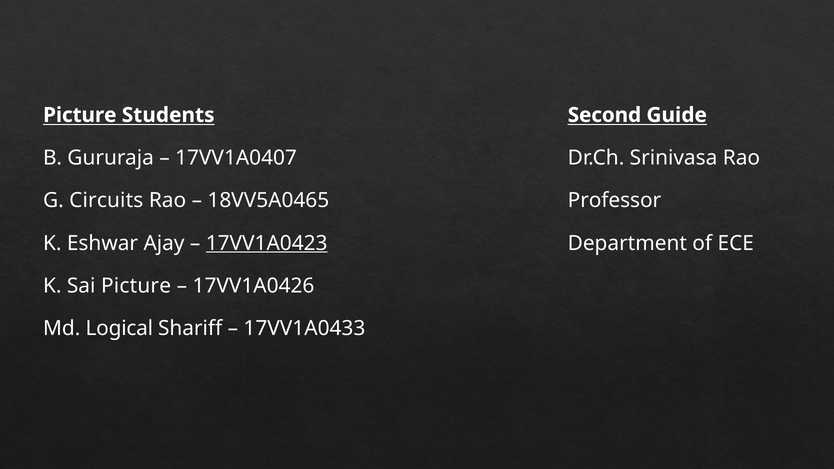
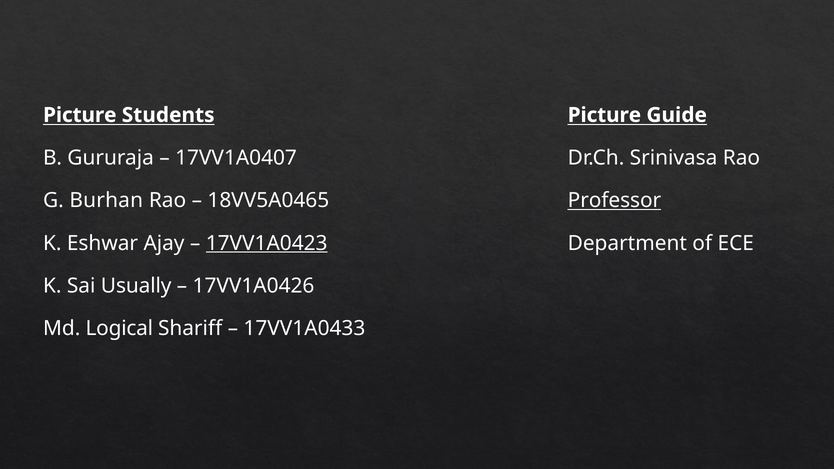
Second at (604, 115): Second -> Picture
Circuits: Circuits -> Burhan
Professor underline: none -> present
Sai Picture: Picture -> Usually
